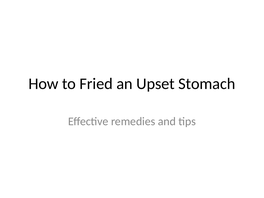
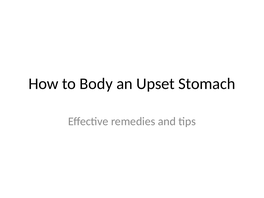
Fried: Fried -> Body
